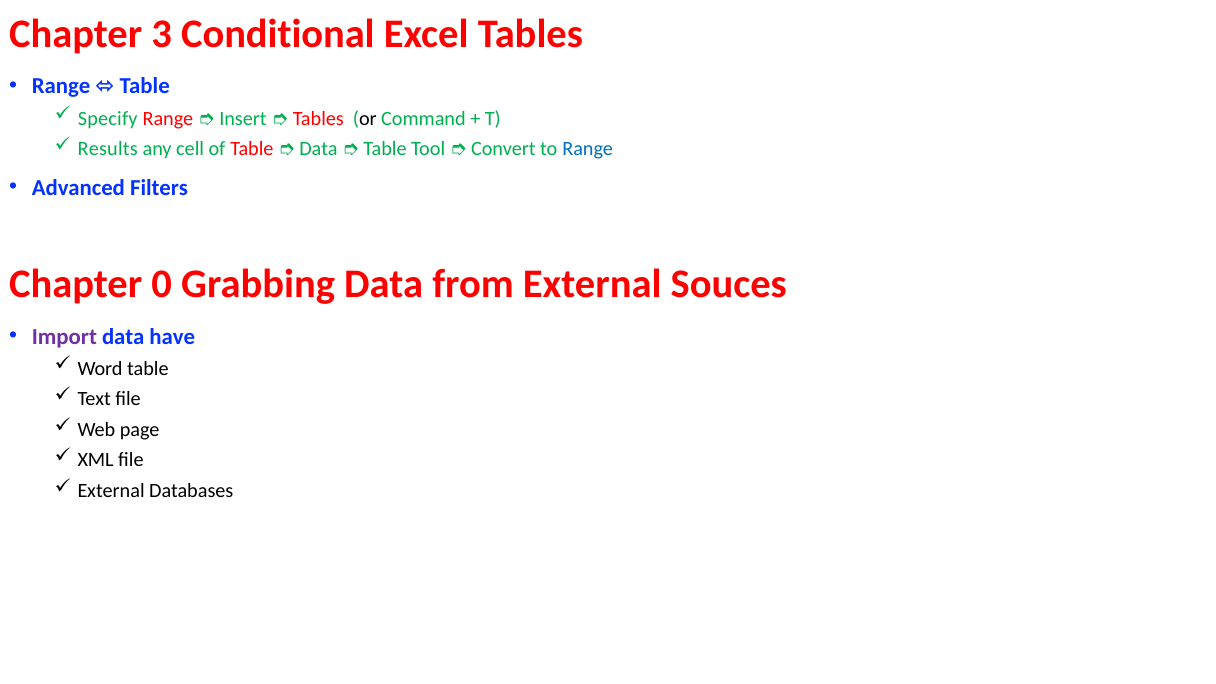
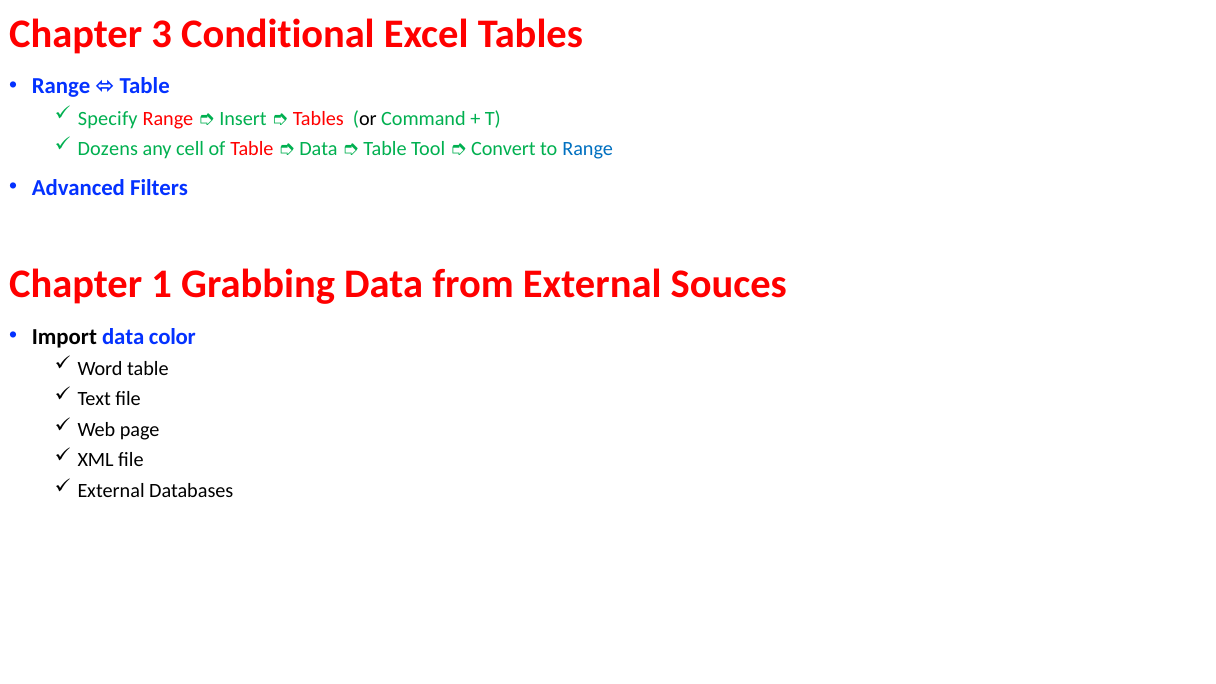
Results: Results -> Dozens
0: 0 -> 1
Import colour: purple -> black
have: have -> color
